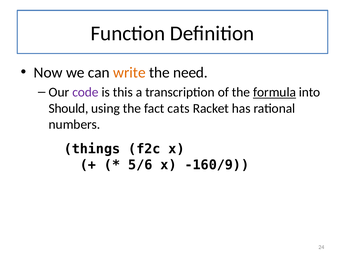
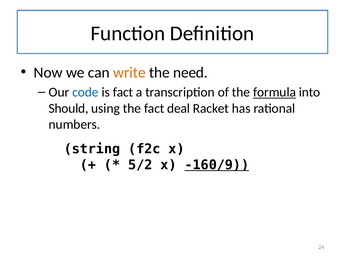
code colour: purple -> blue
is this: this -> fact
cats: cats -> deal
things: things -> string
5/6: 5/6 -> 5/2
-160/9 underline: none -> present
